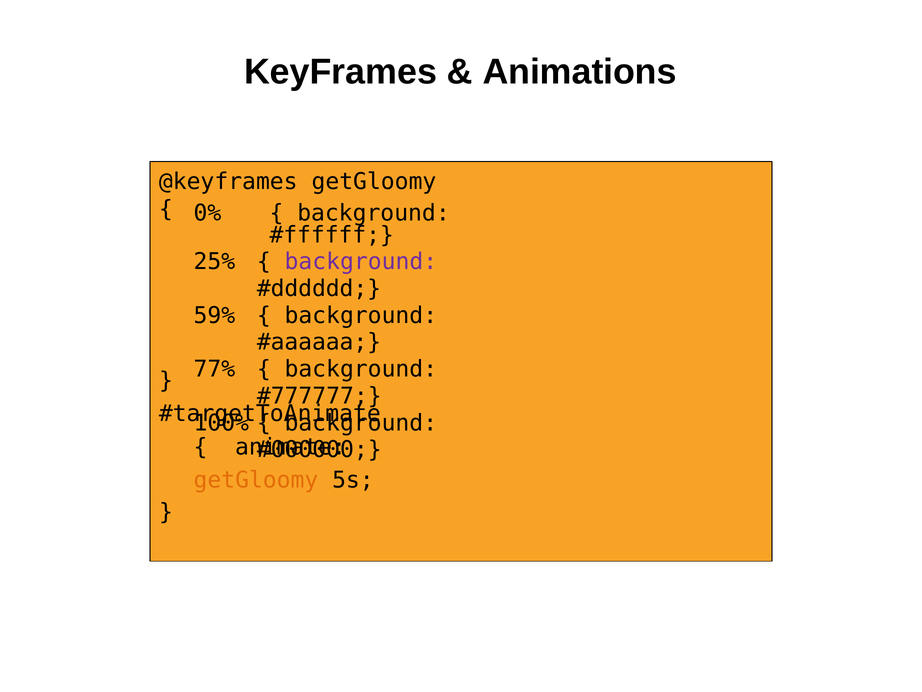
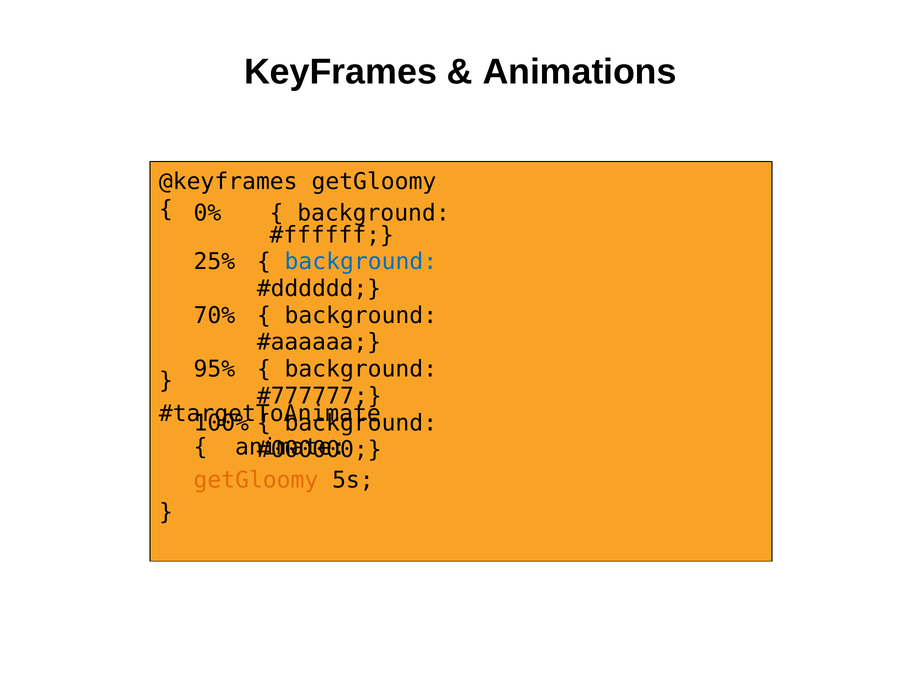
background at (361, 262) colour: purple -> blue
59%: 59% -> 70%
77%: 77% -> 95%
